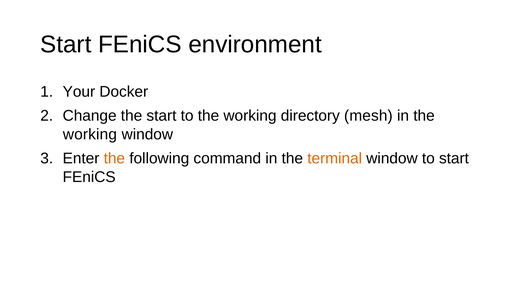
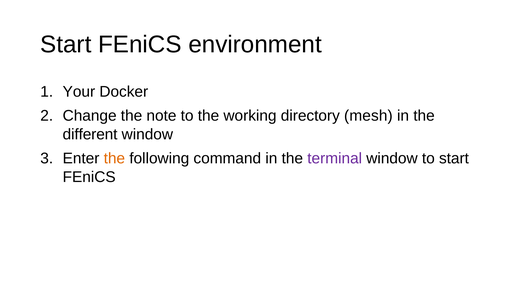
the start: start -> note
working at (90, 134): working -> different
terminal colour: orange -> purple
